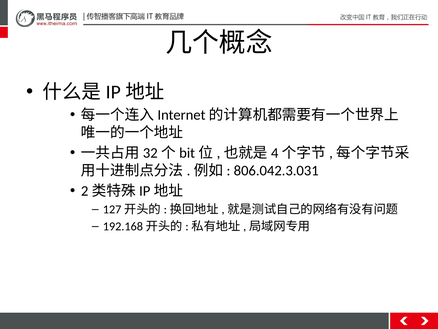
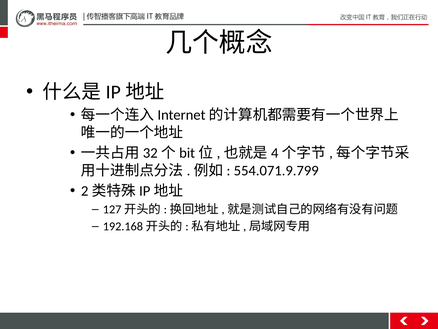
806.042.3.031: 806.042.3.031 -> 554.071.9.799
